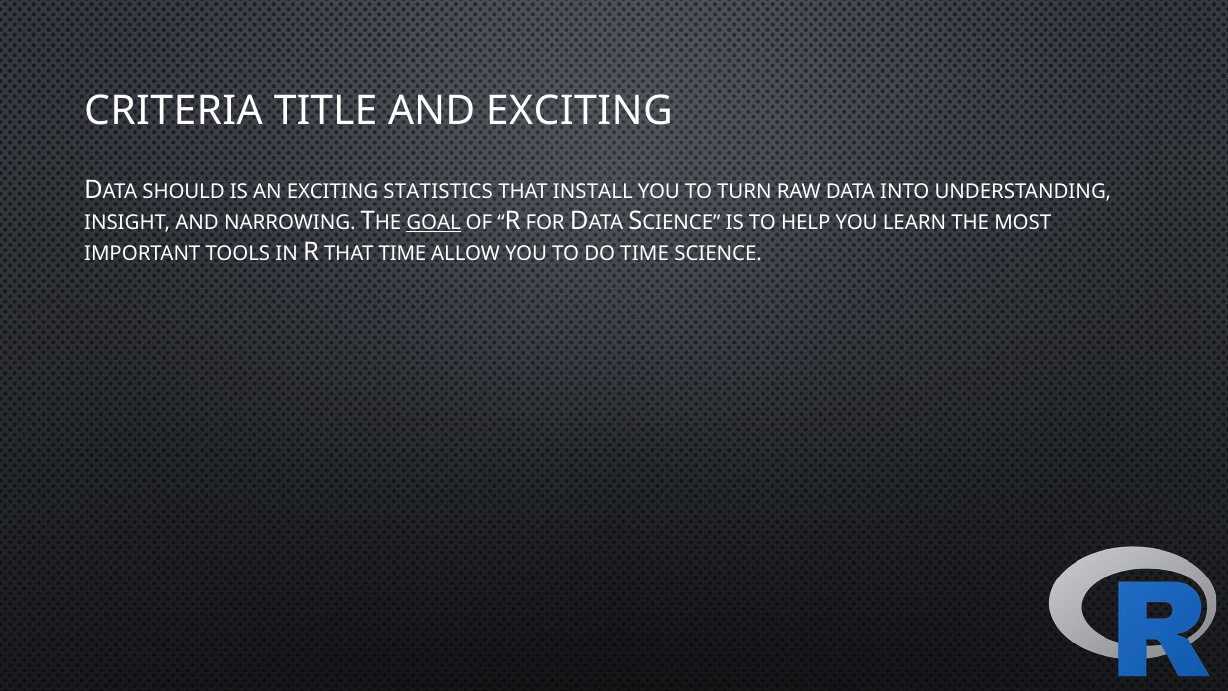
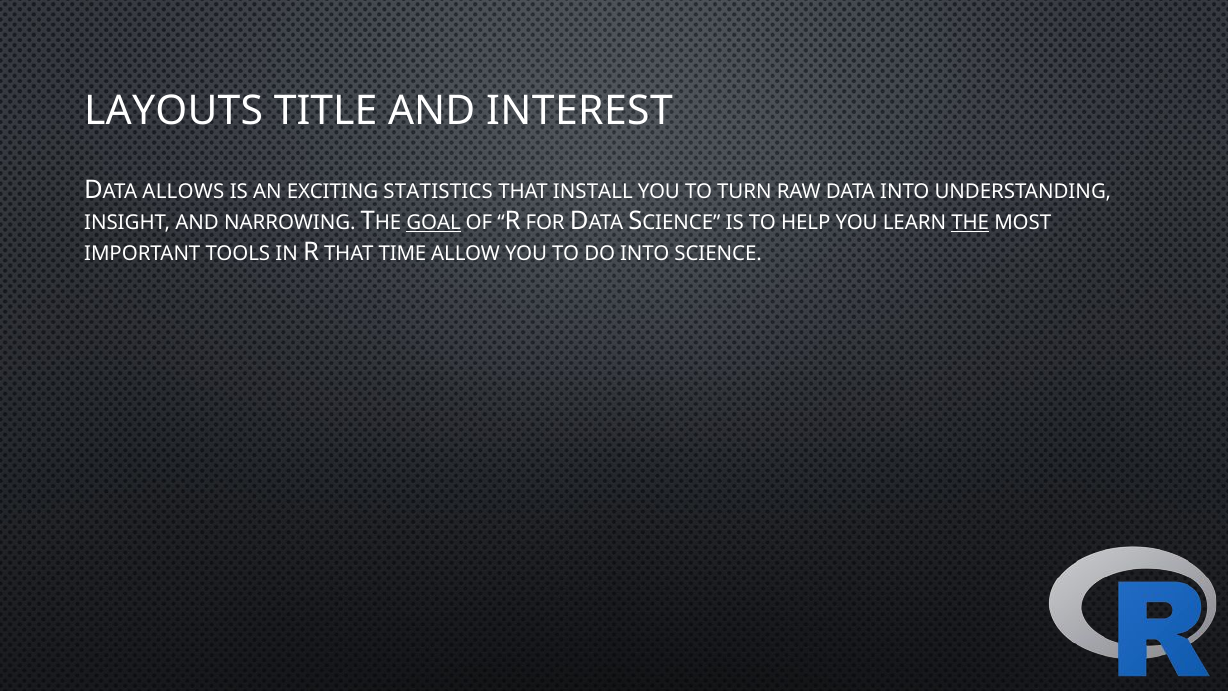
CRITERIA: CRITERIA -> LAYOUTS
AND EXCITING: EXCITING -> INTEREST
SHOULD: SHOULD -> ALLOWS
THE underline: none -> present
DO TIME: TIME -> INTO
